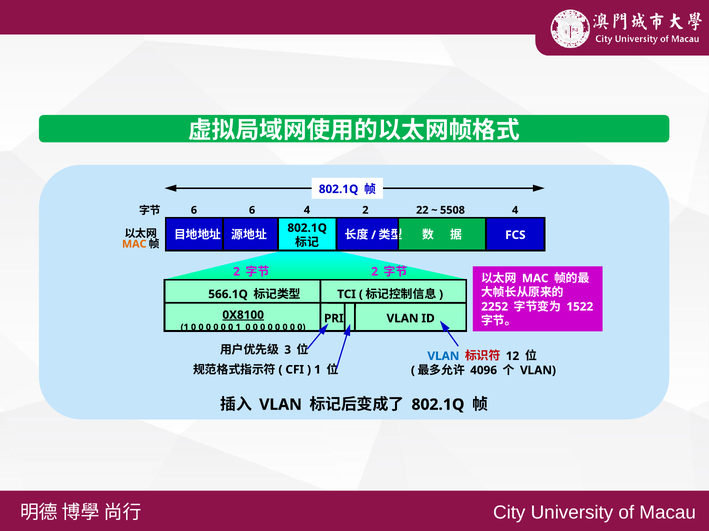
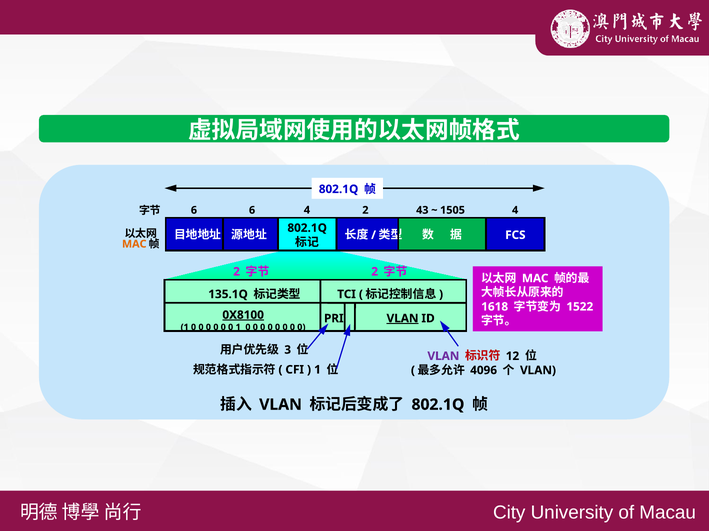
22: 22 -> 43
5508: 5508 -> 1505
566.1Q: 566.1Q -> 135.1Q
2252: 2252 -> 1618
VLAN at (403, 319) underline: none -> present
VLAN at (443, 357) colour: blue -> purple
